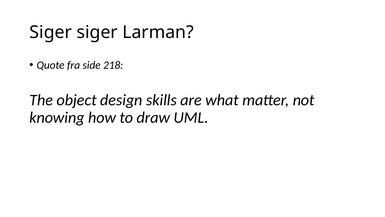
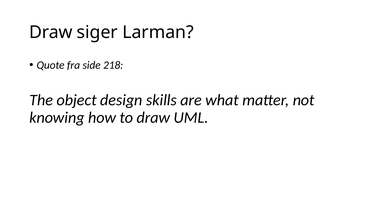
Siger at (51, 32): Siger -> Draw
